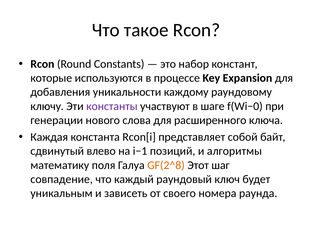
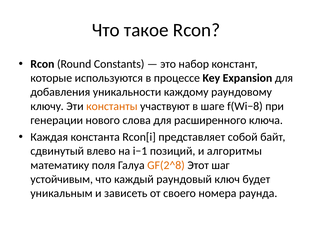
константы colour: purple -> orange
f(Wi−0: f(Wi−0 -> f(Wi−8
совпадение: совпадение -> устойчивым
